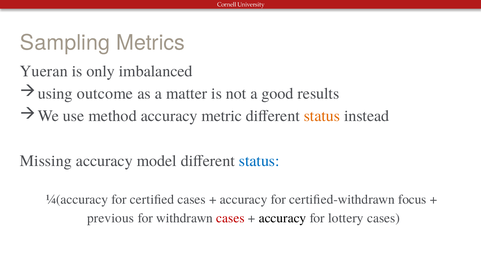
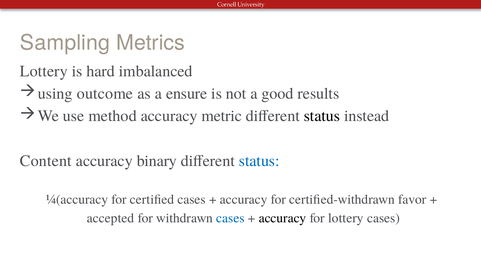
Yueran at (44, 71): Yueran -> Lottery
only: only -> hard
matter: matter -> ensure
status at (322, 116) colour: orange -> black
Missing: Missing -> Content
model: model -> binary
focus: focus -> favor
previous: previous -> accepted
cases at (230, 219) colour: red -> blue
